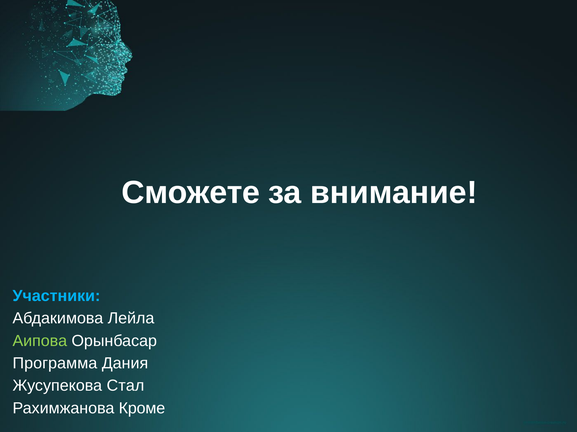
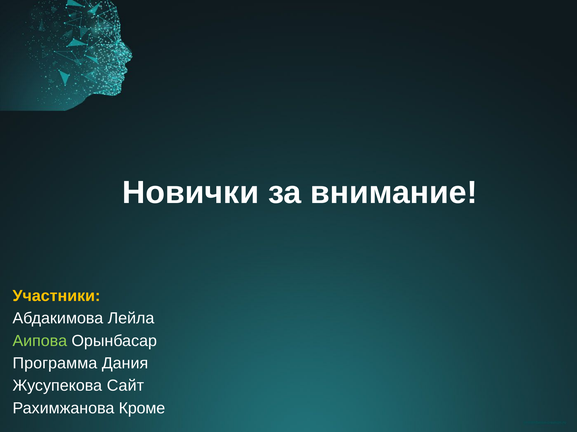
Сможете: Сможете -> Новички
Участники colour: light blue -> yellow
Стал: Стал -> Сайт
